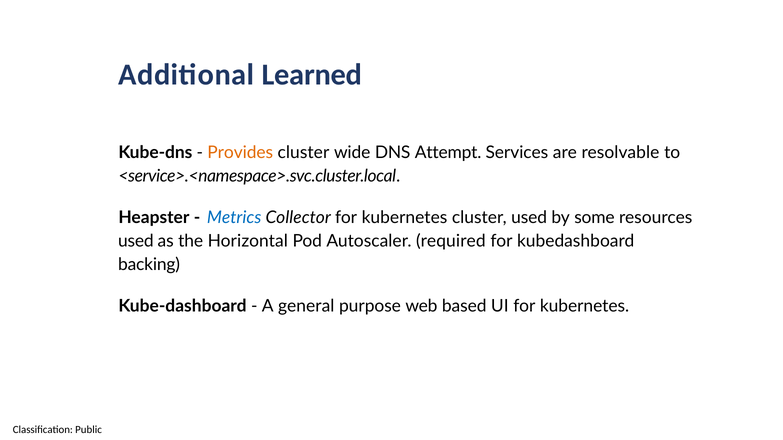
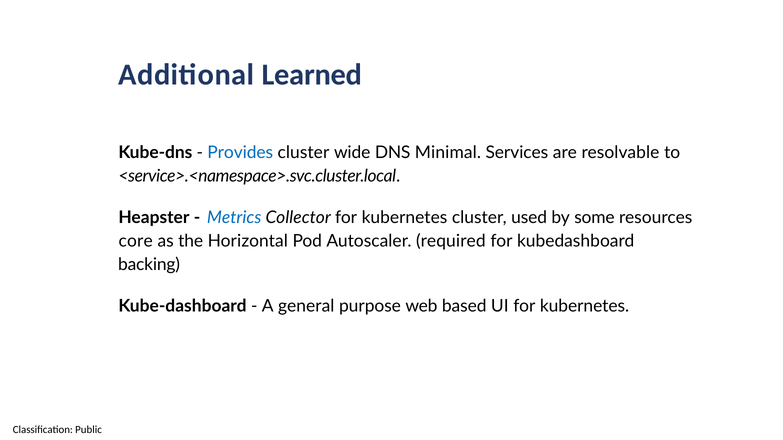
Provides colour: orange -> blue
Attempt: Attempt -> Minimal
used at (136, 241): used -> core
